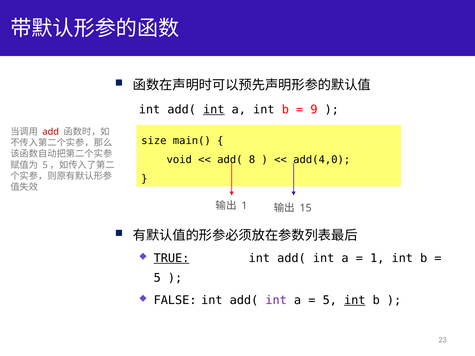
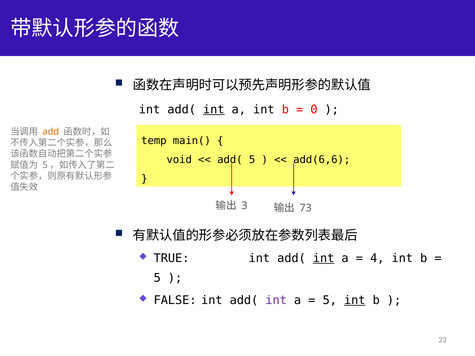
9: 9 -> 0
add colour: red -> orange
size: size -> temp
add( 8: 8 -> 5
add(4,0: add(4,0 -> add(6,6
1 at (244, 206): 1 -> 3
15: 15 -> 73
TRUE underline: present -> none
int at (324, 258) underline: none -> present
1 at (377, 258): 1 -> 4
